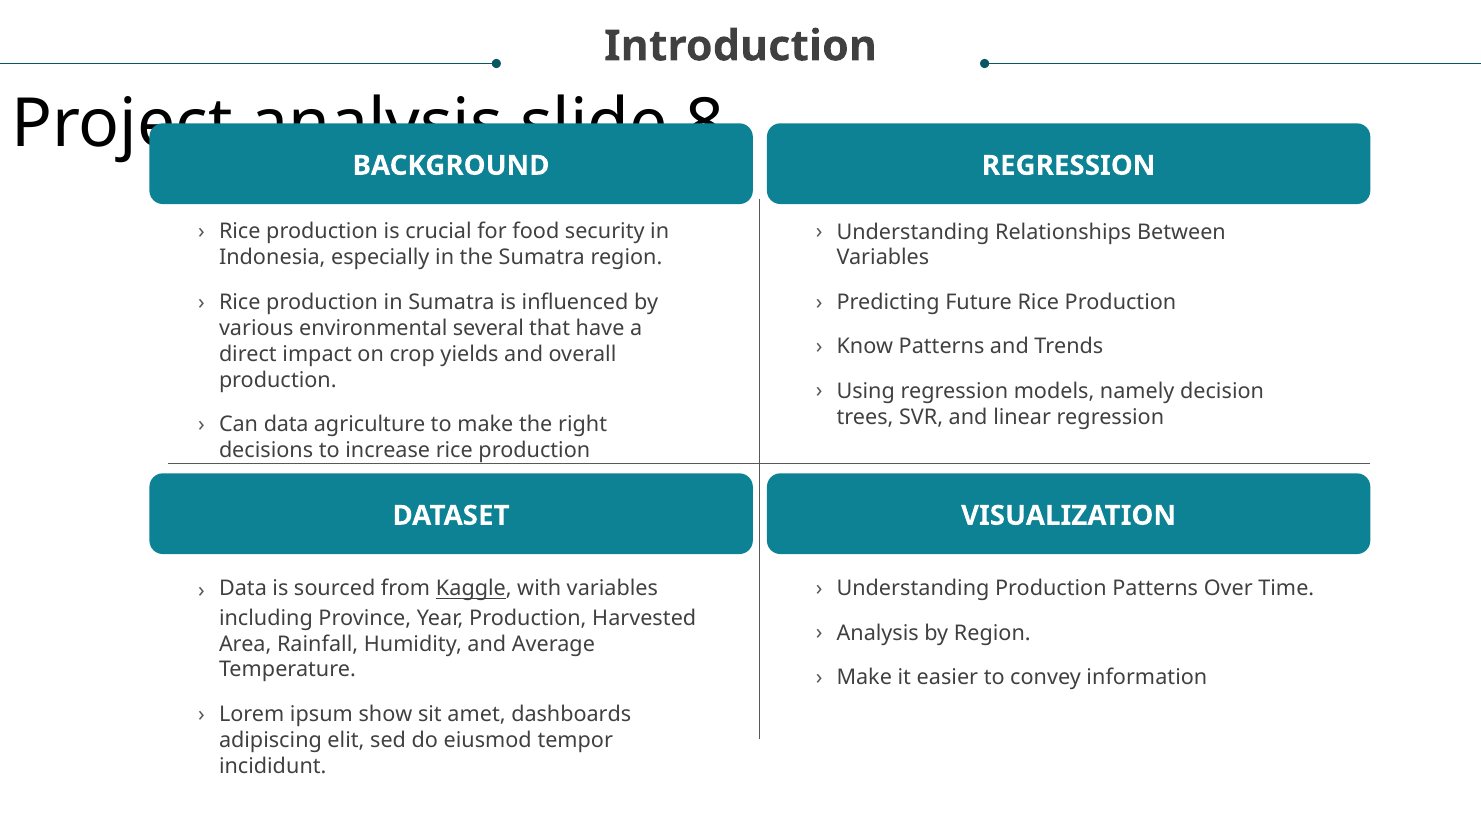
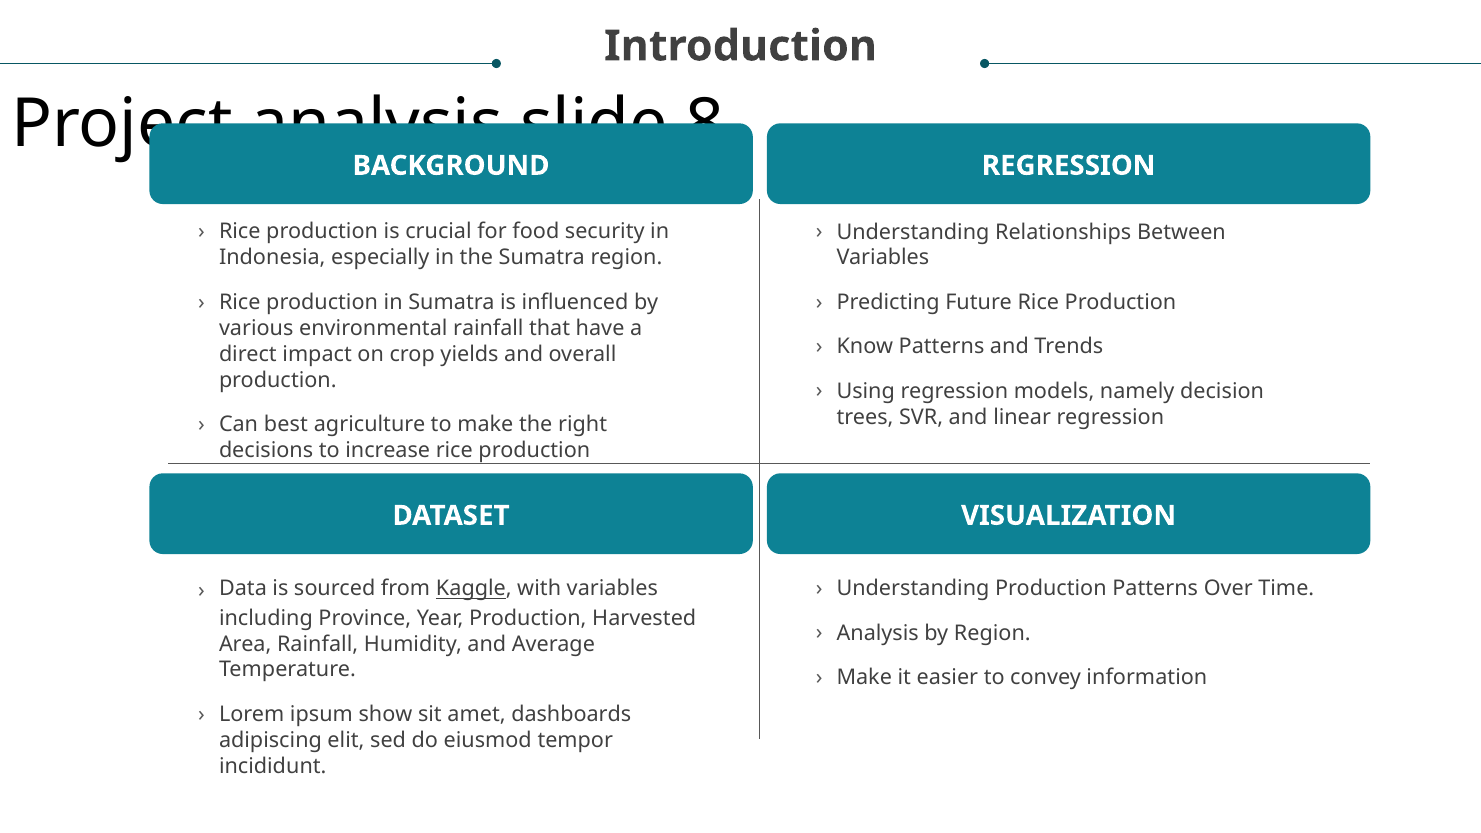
environmental several: several -> rainfall
Can data: data -> best
